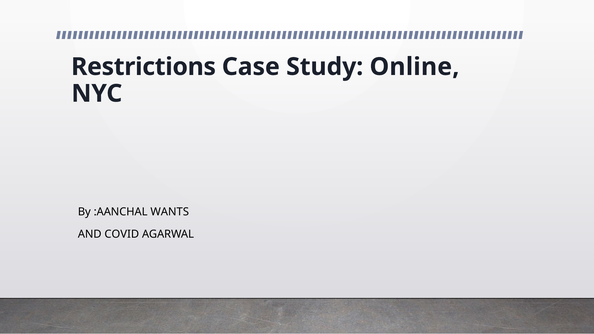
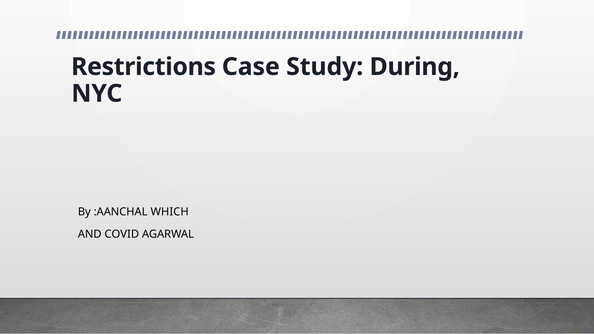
Online: Online -> During
WANTS: WANTS -> WHICH
